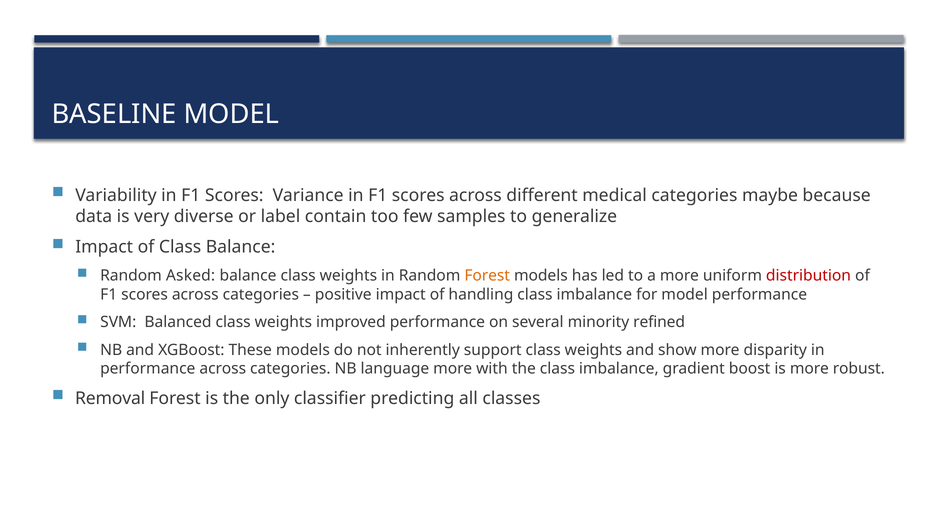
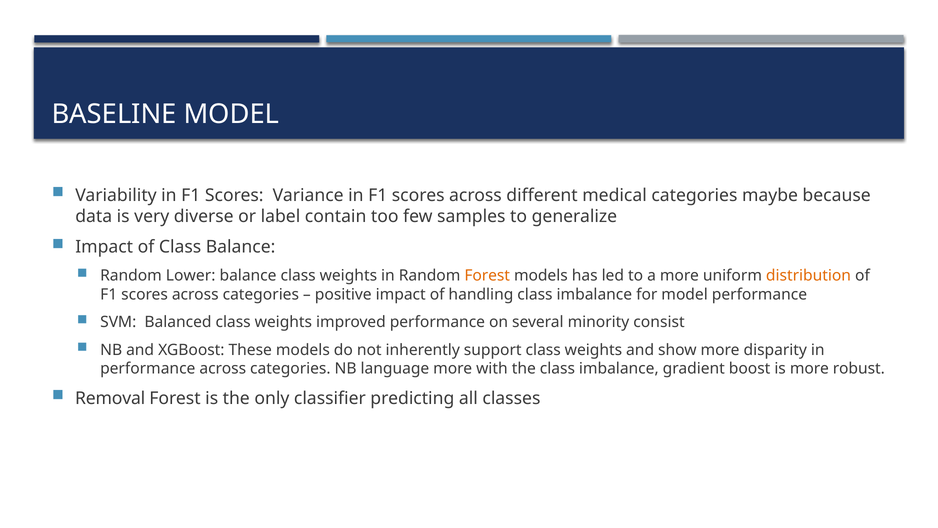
Asked: Asked -> Lower
distribution colour: red -> orange
refined: refined -> consist
